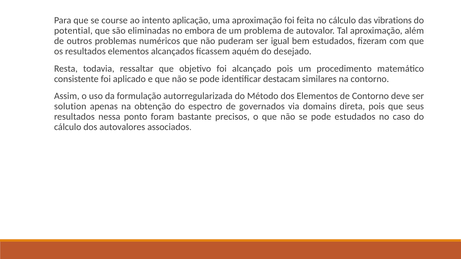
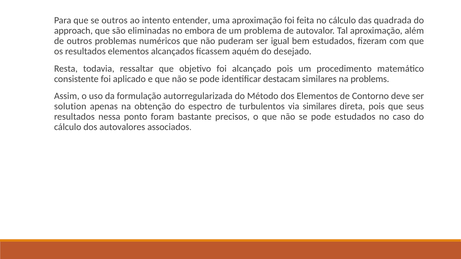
se course: course -> outros
aplicação: aplicação -> entender
vibrations: vibrations -> quadrada
potential: potential -> approach
na contorno: contorno -> problems
governados: governados -> turbulentos
via domains: domains -> similares
